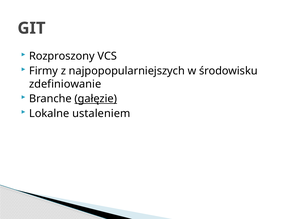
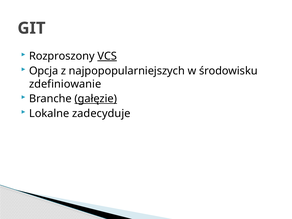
VCS underline: none -> present
Firmy: Firmy -> Opcja
ustaleniem: ustaleniem -> zadecyduje
